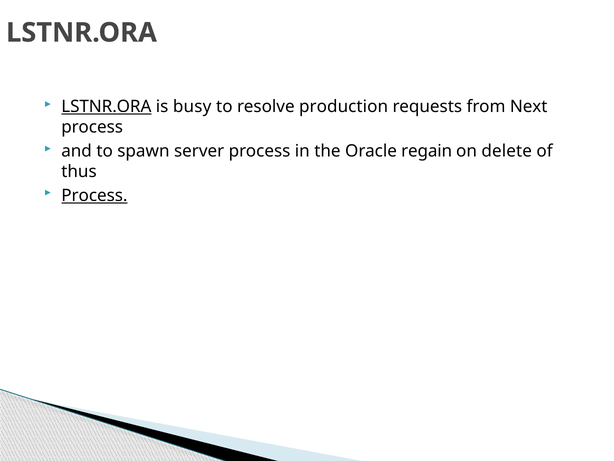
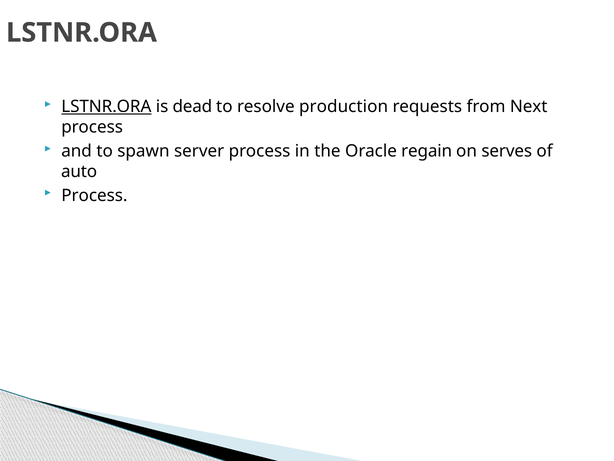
busy: busy -> dead
delete: delete -> serves
thus: thus -> auto
Process at (94, 195) underline: present -> none
